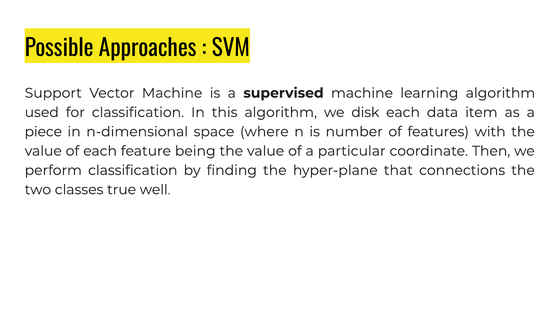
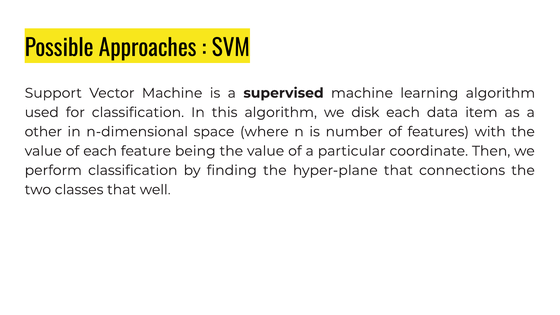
piece: piece -> other
classes true: true -> that
